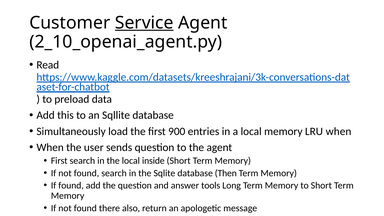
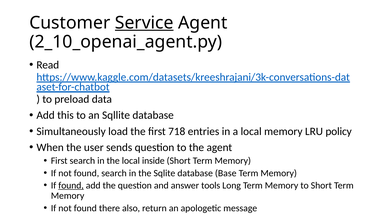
900: 900 -> 718
LRU when: when -> policy
Then: Then -> Base
found at (71, 185) underline: none -> present
